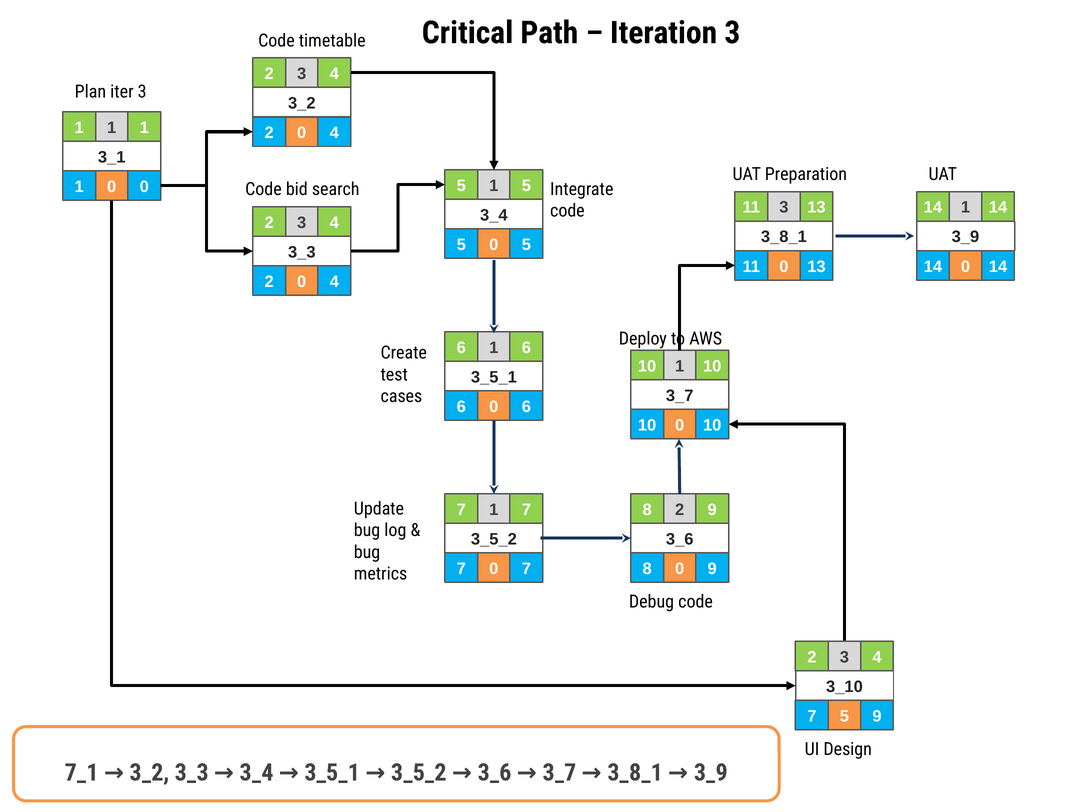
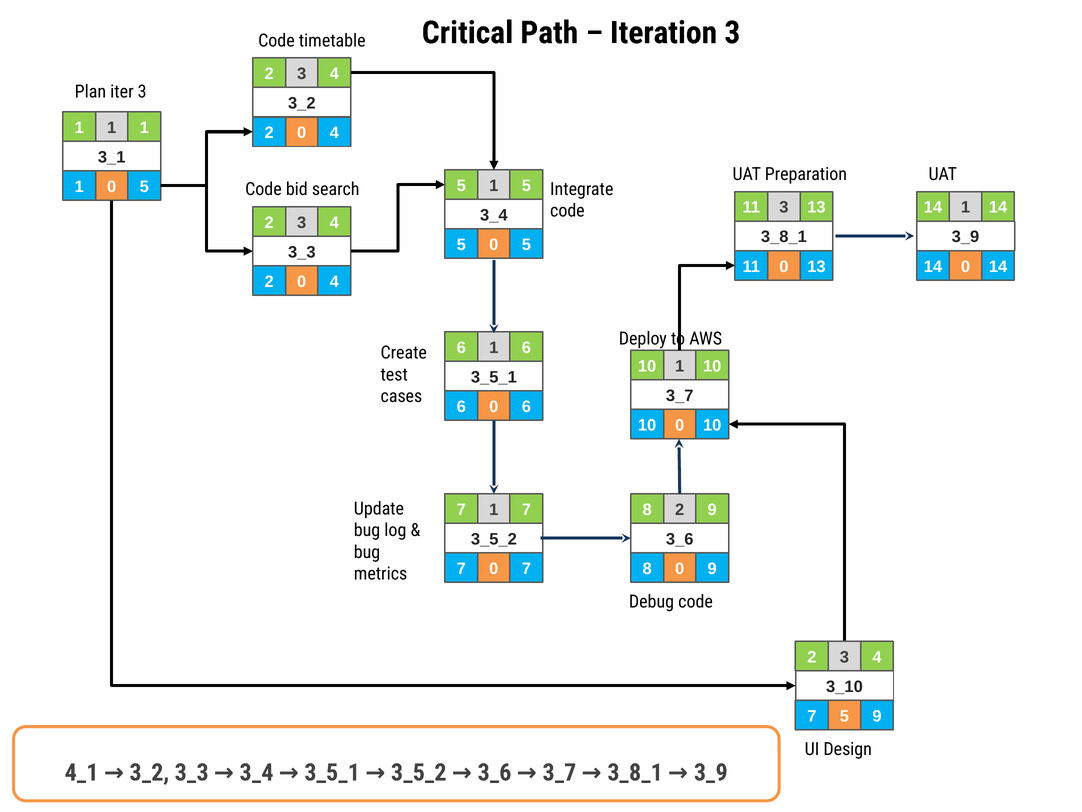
0 at (144, 187): 0 -> 5
7_1: 7_1 -> 4_1
